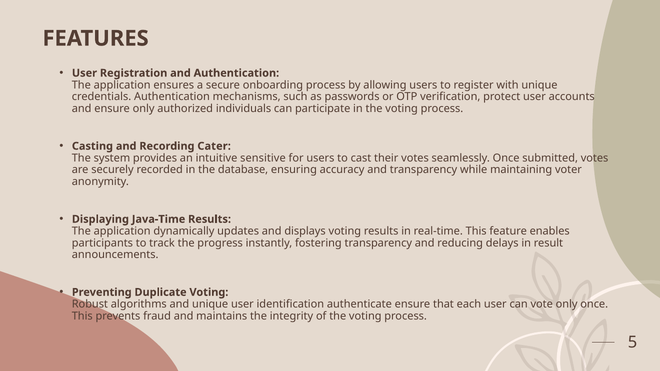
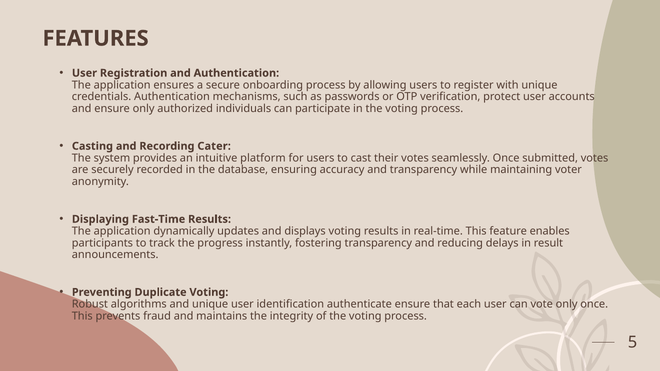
sensitive: sensitive -> platform
Java-Time: Java-Time -> Fast-Time
